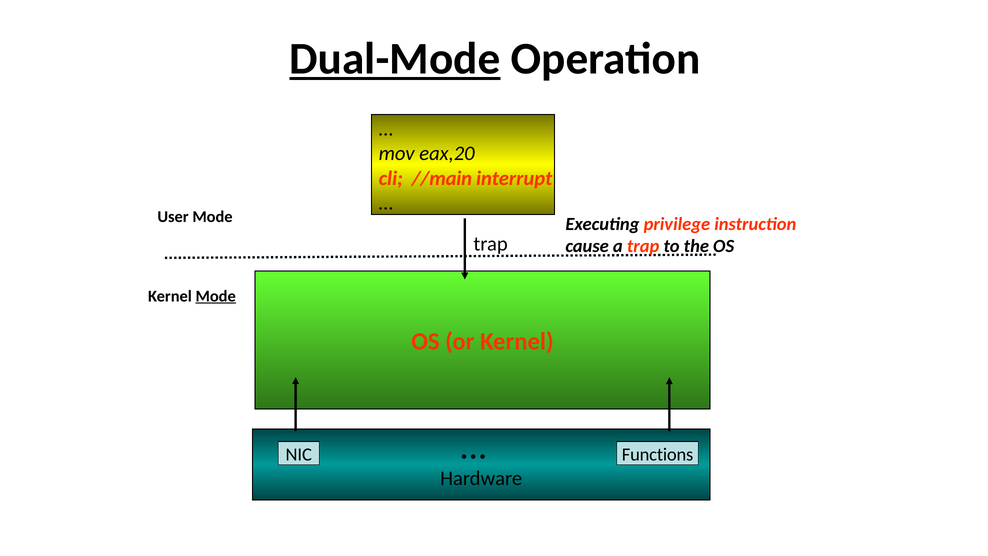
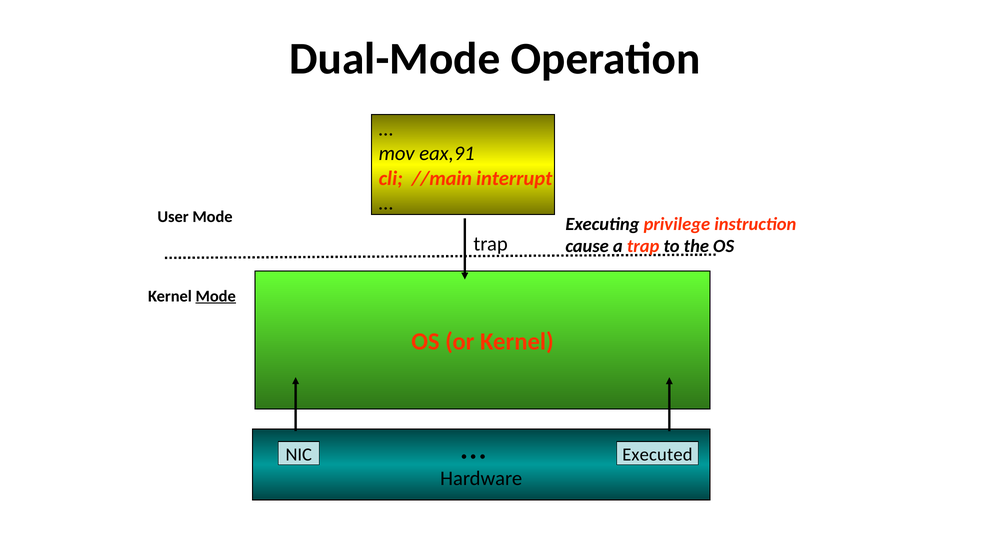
Dual-Mode underline: present -> none
eax,20: eax,20 -> eax,91
Functions: Functions -> Executed
